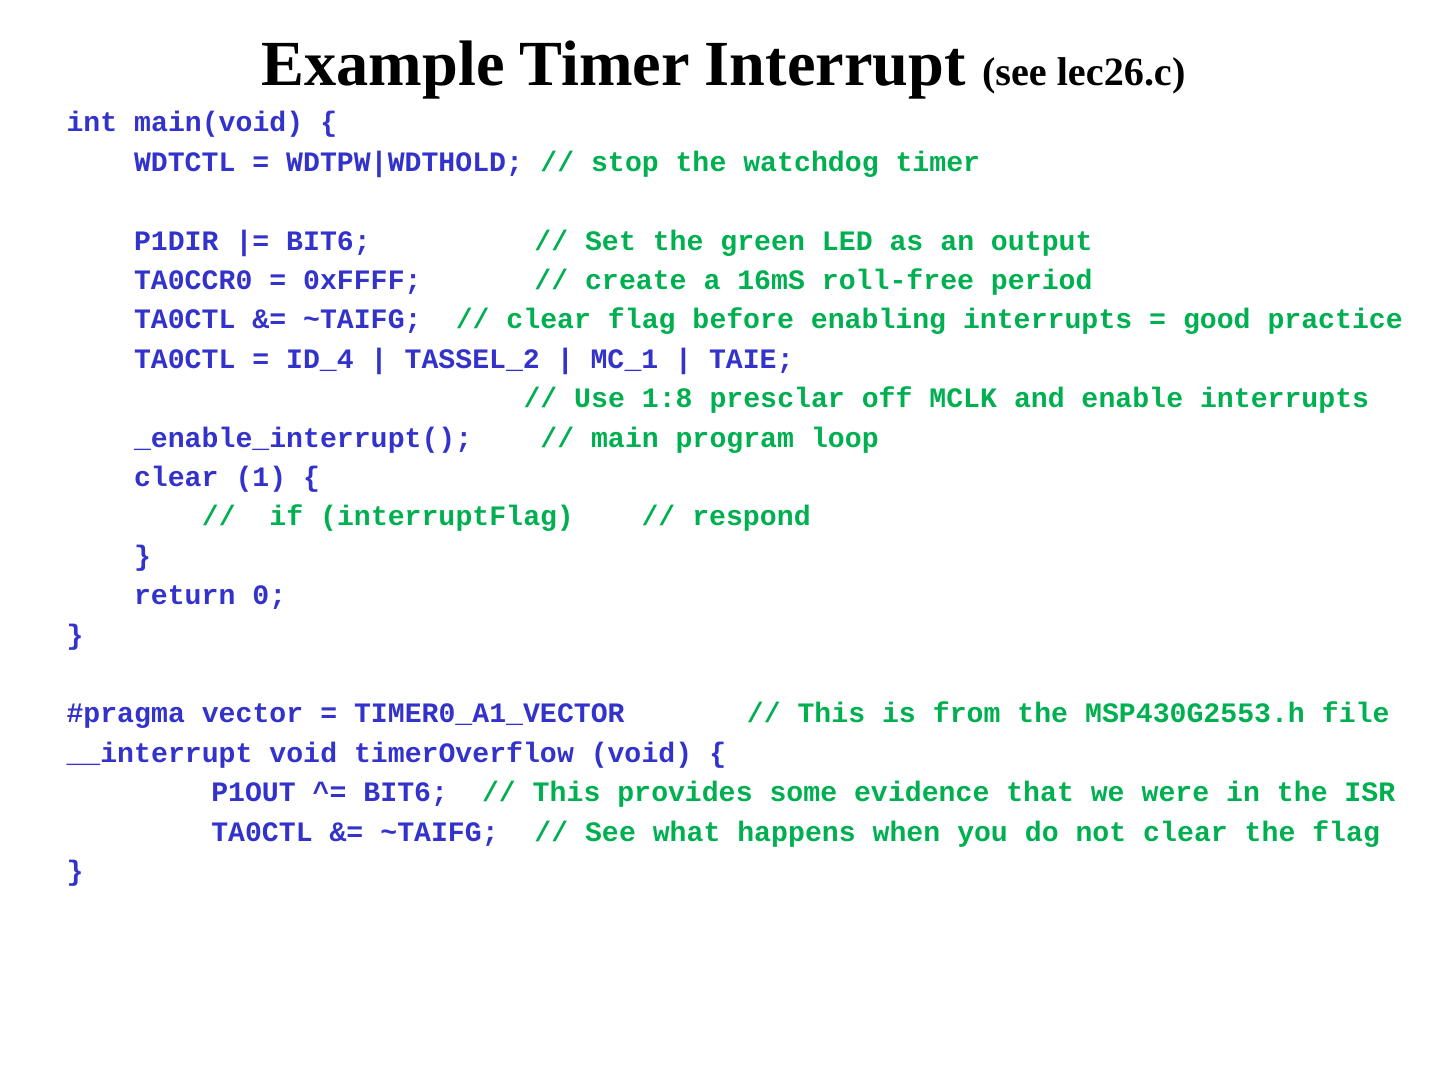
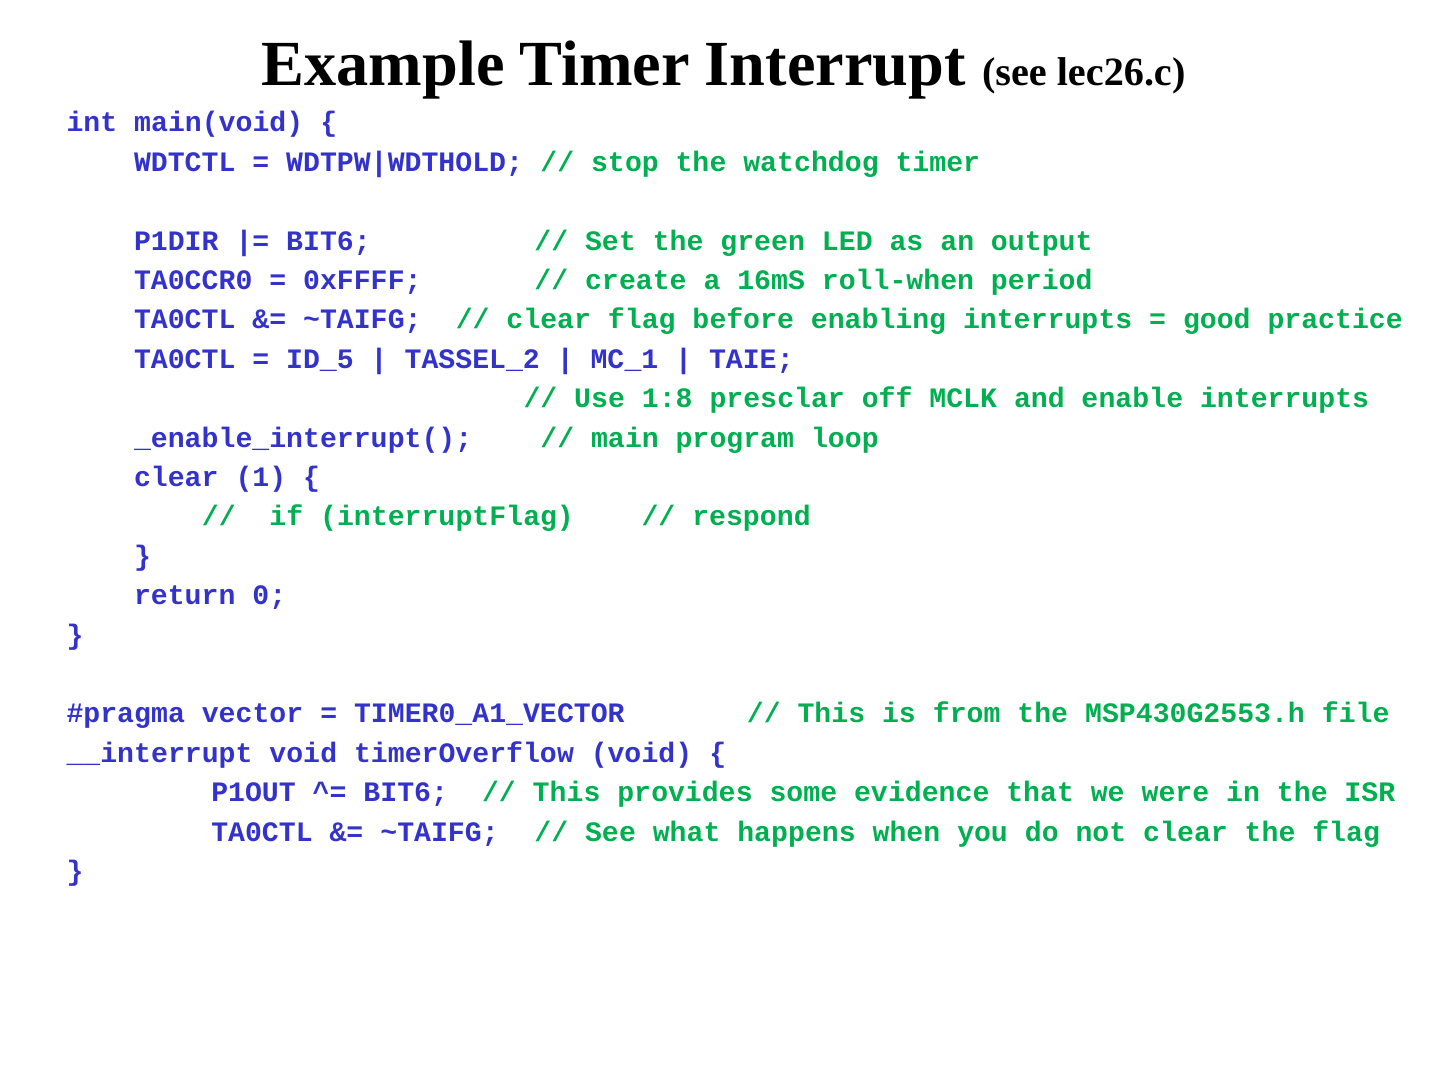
roll-free: roll-free -> roll-when
ID_4: ID_4 -> ID_5
